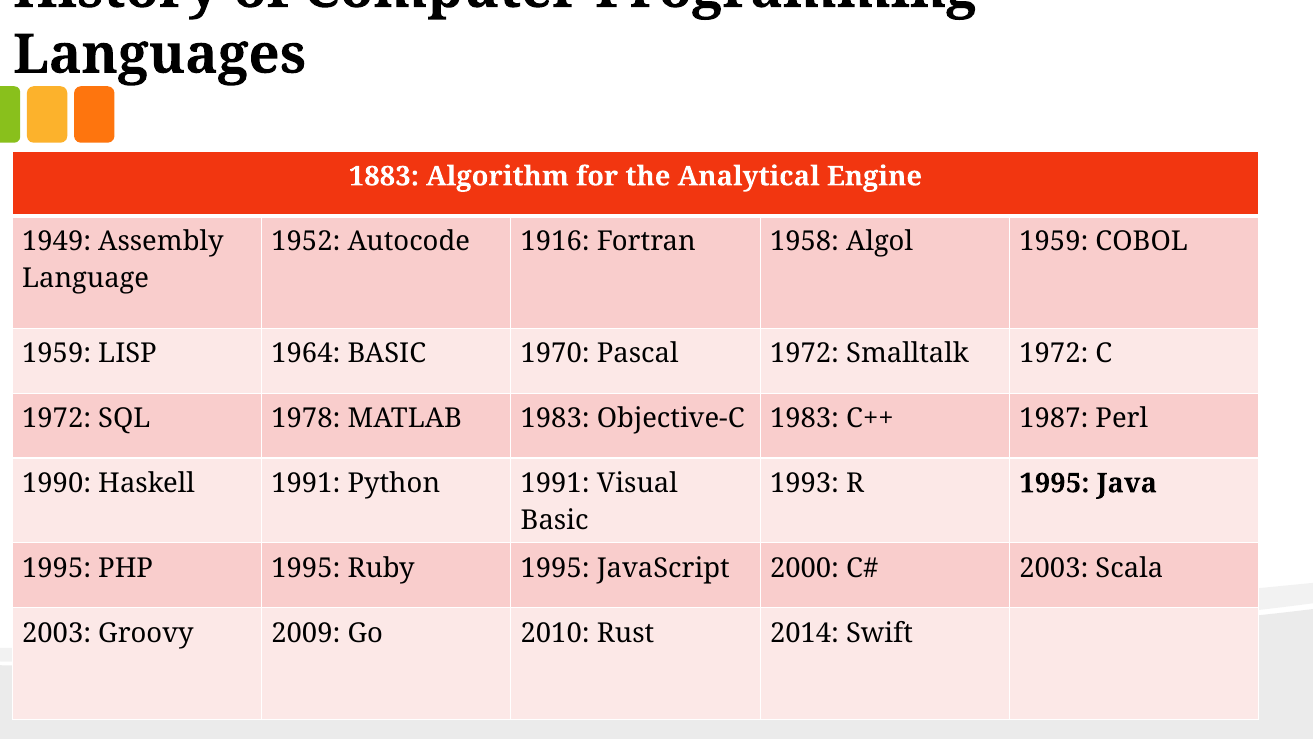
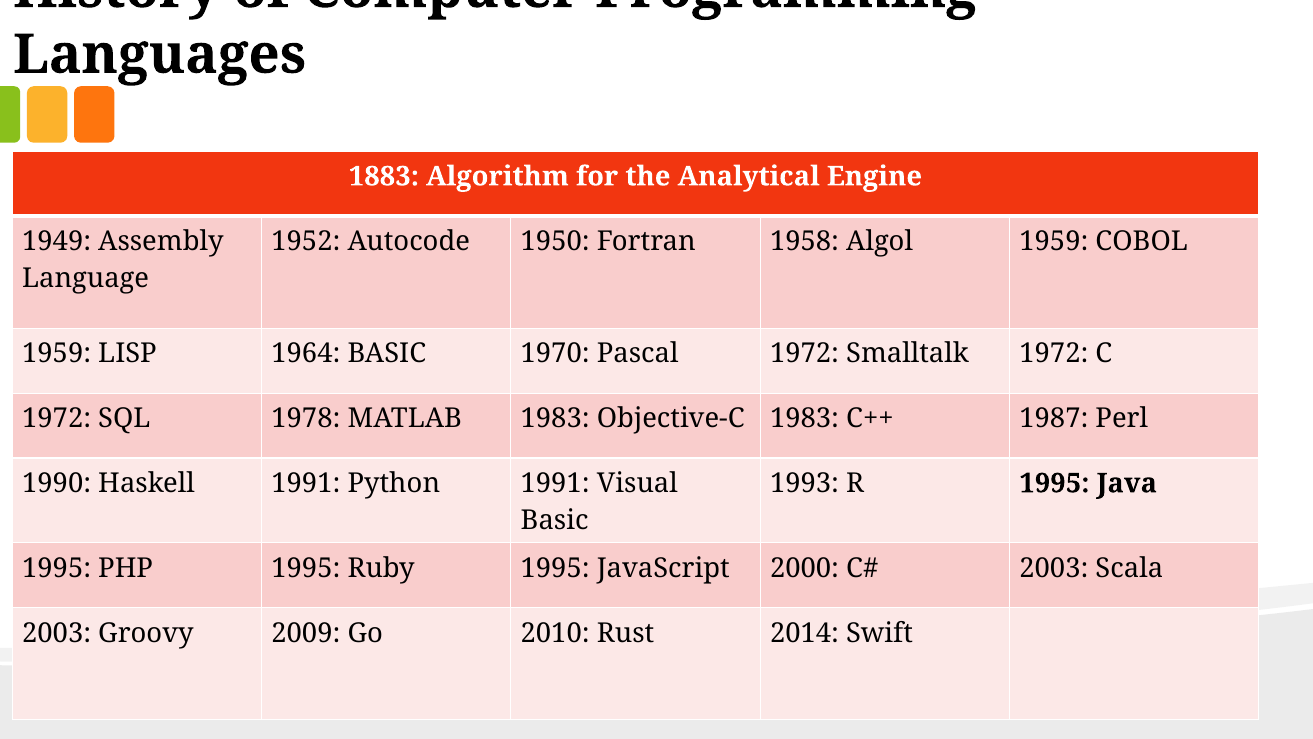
1916: 1916 -> 1950
